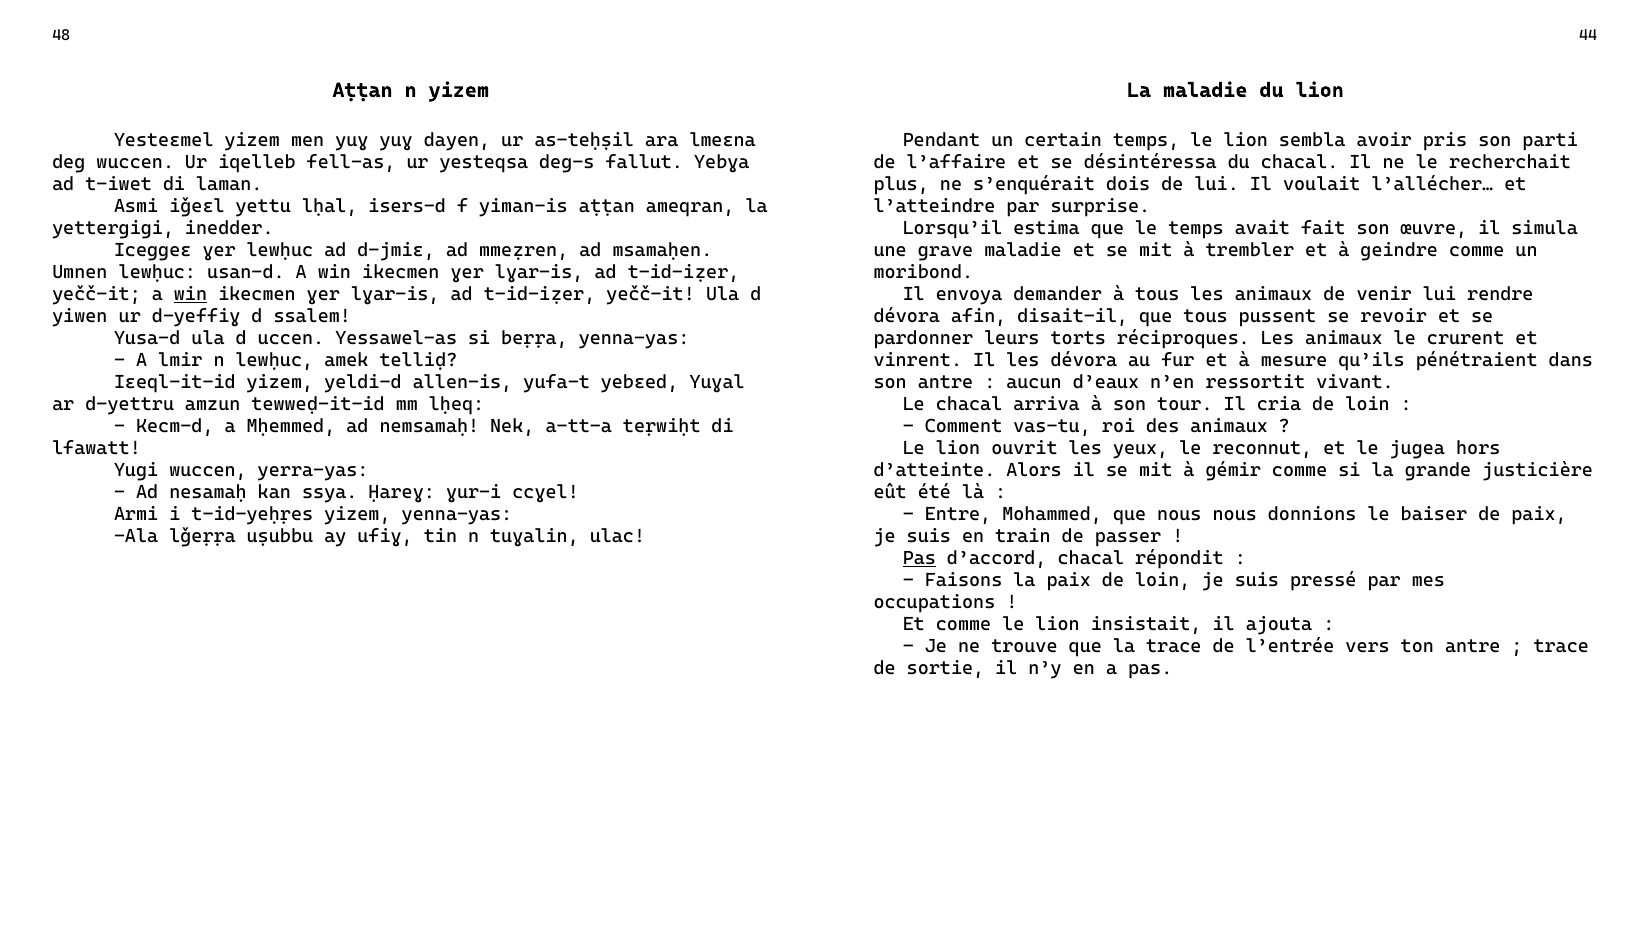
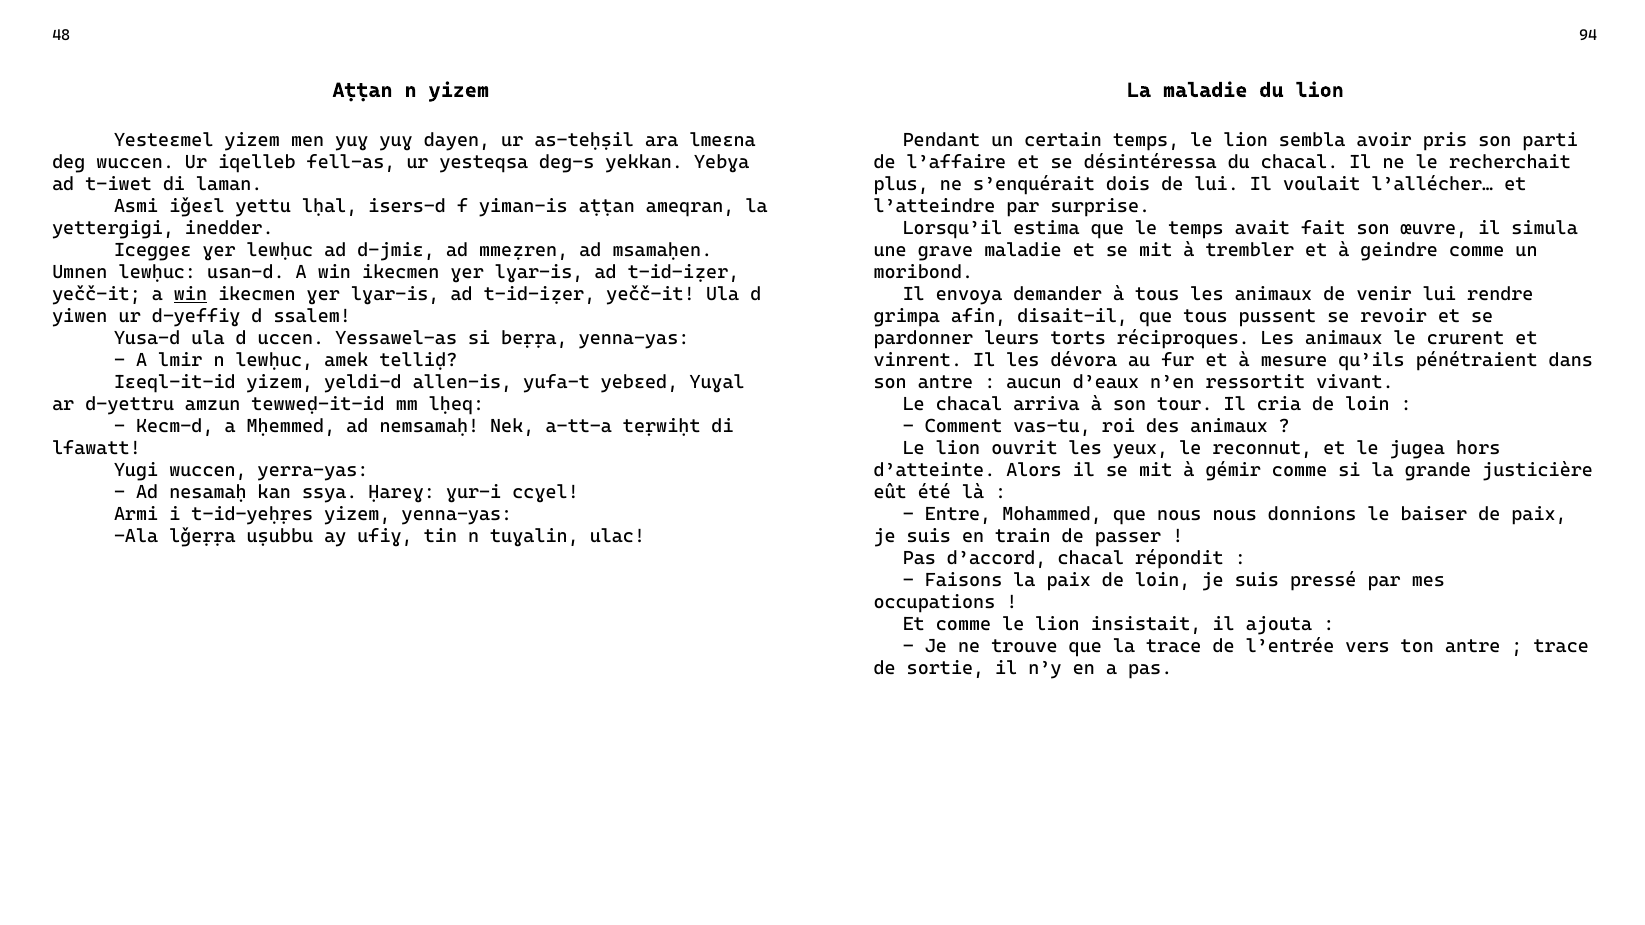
44: 44 -> 94
fallut: fallut -> yekkan
dévora at (907, 317): dévora -> grimpa
Pas at (919, 559) underline: present -> none
